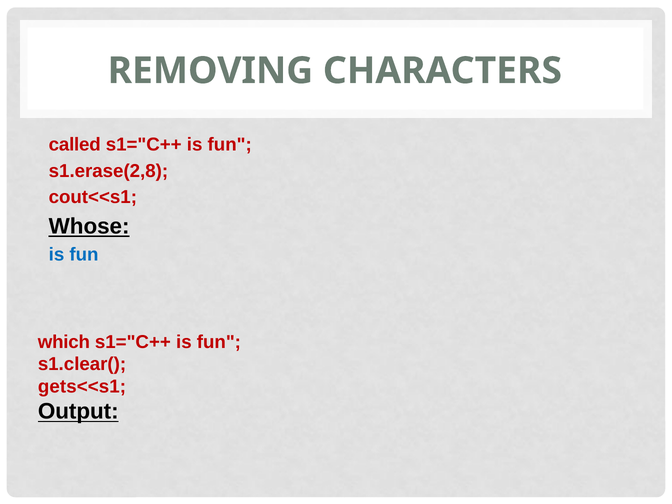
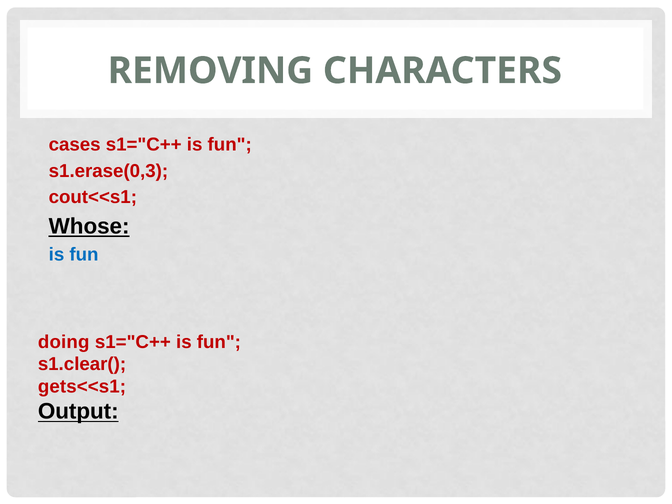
called: called -> cases
s1.erase(2,8: s1.erase(2,8 -> s1.erase(0,3
which: which -> doing
